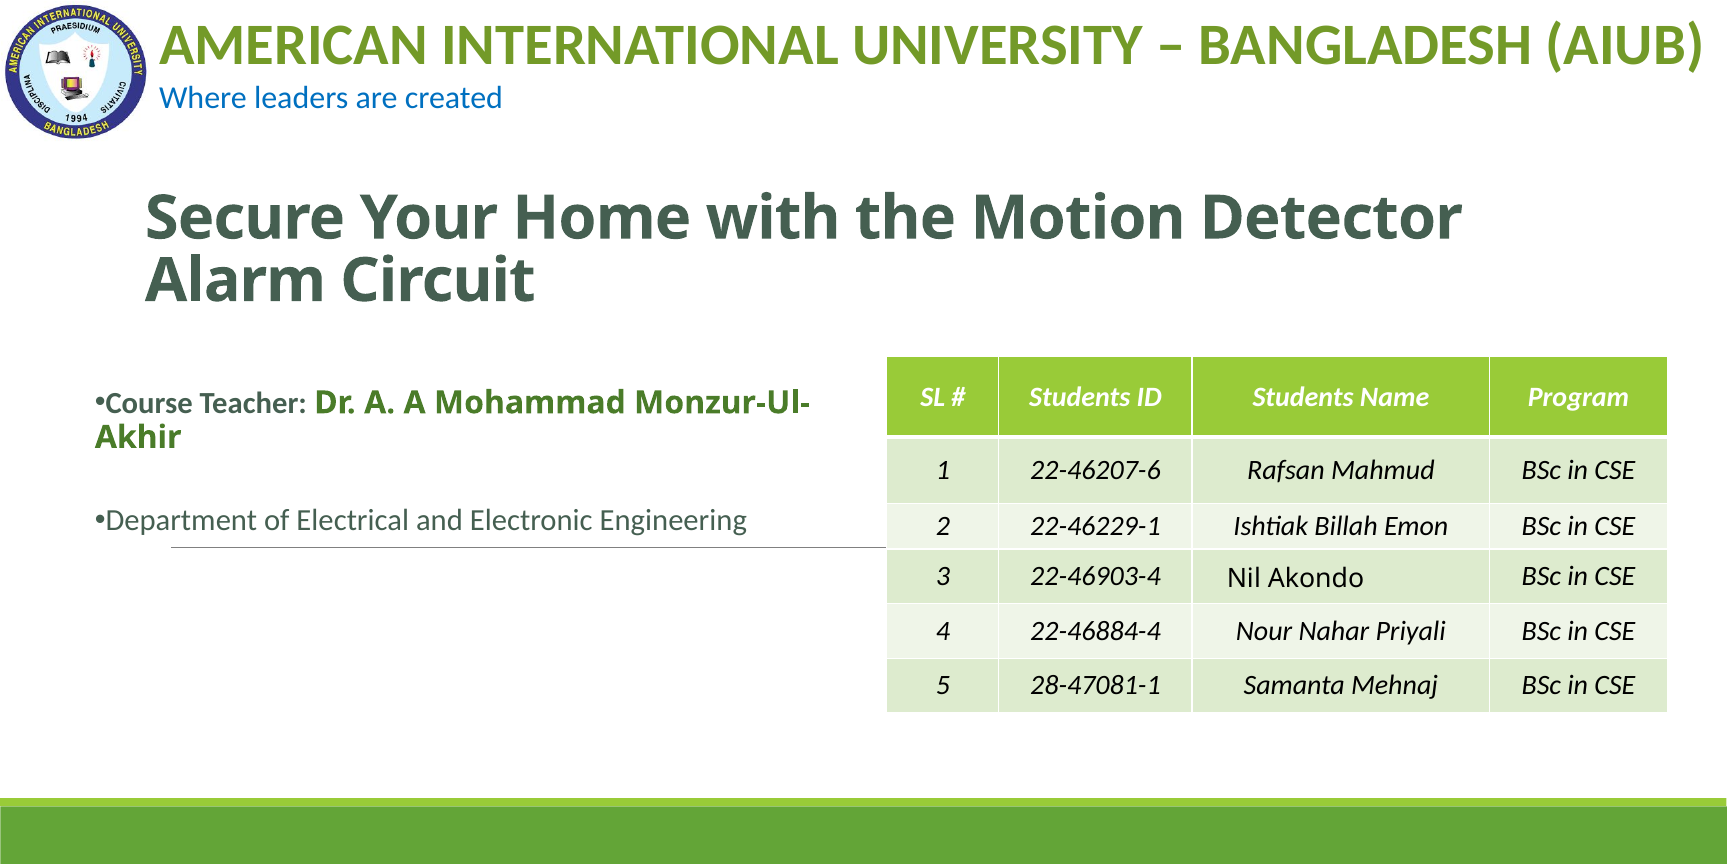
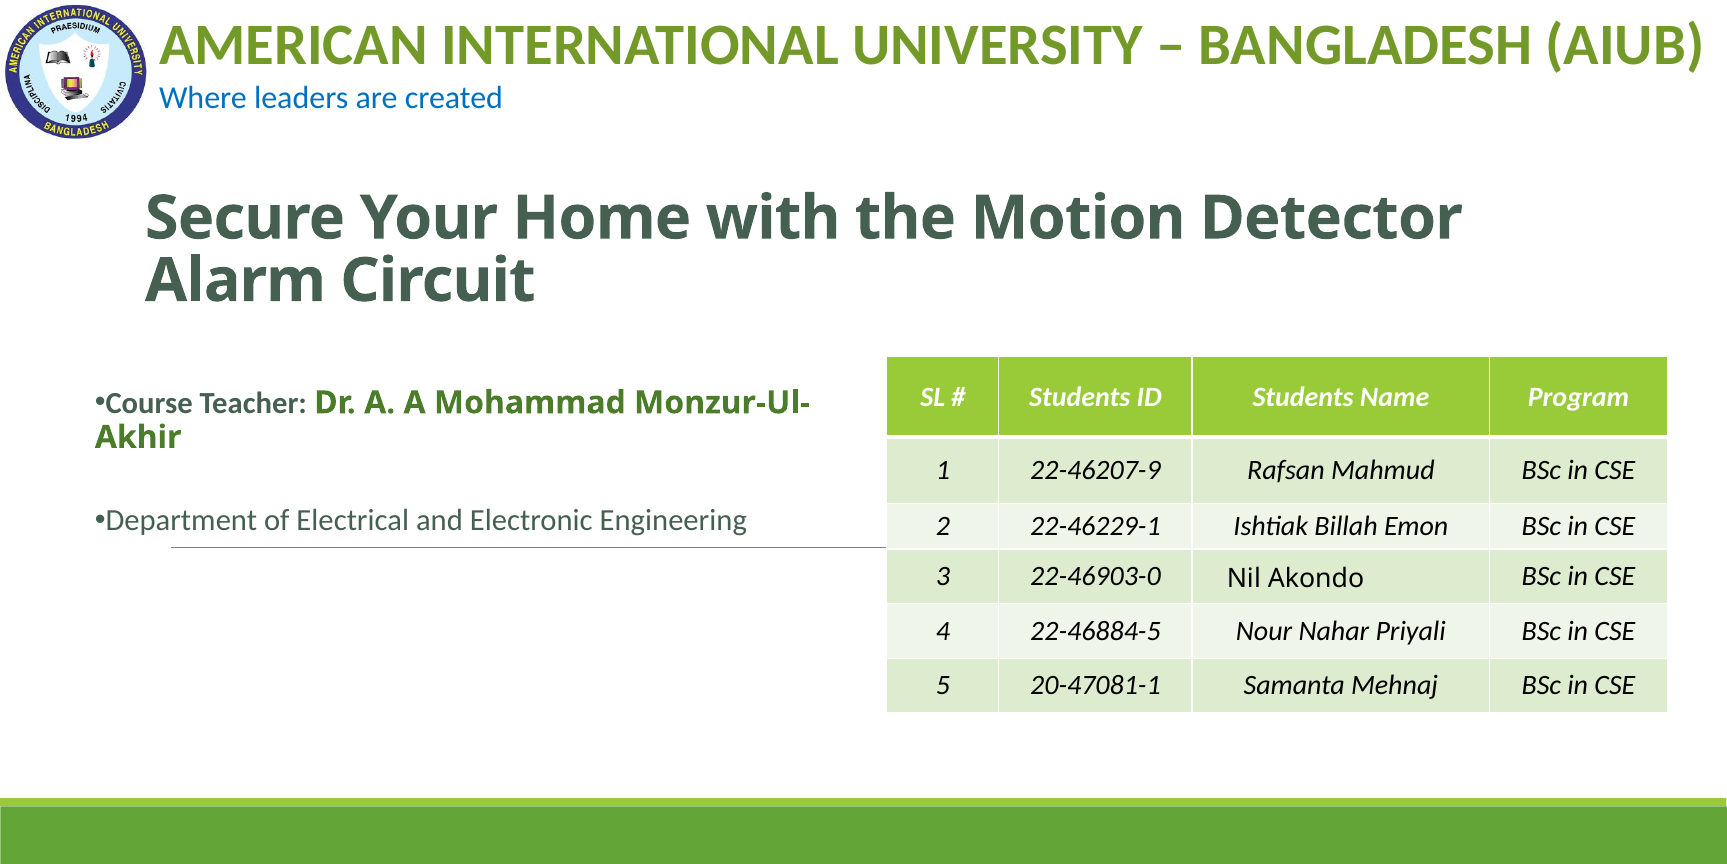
22-46207-6: 22-46207-6 -> 22-46207-9
22-46903-4: 22-46903-4 -> 22-46903-0
22-46884-4: 22-46884-4 -> 22-46884-5
28-47081-1: 28-47081-1 -> 20-47081-1
